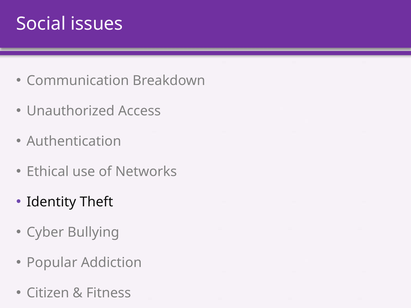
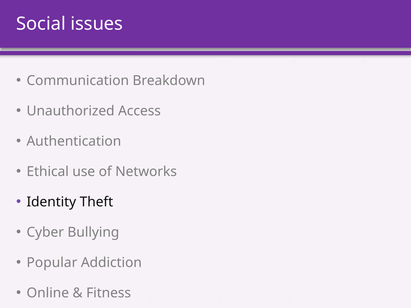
Citizen: Citizen -> Online
